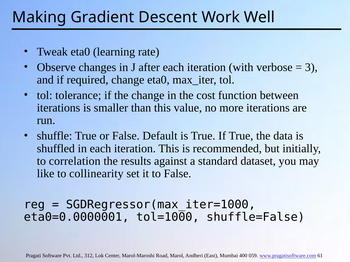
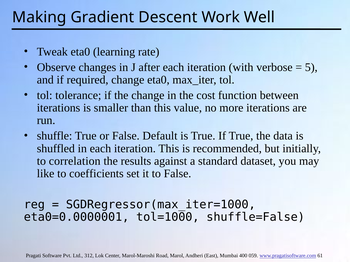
3: 3 -> 5
collinearity: collinearity -> coefficients
